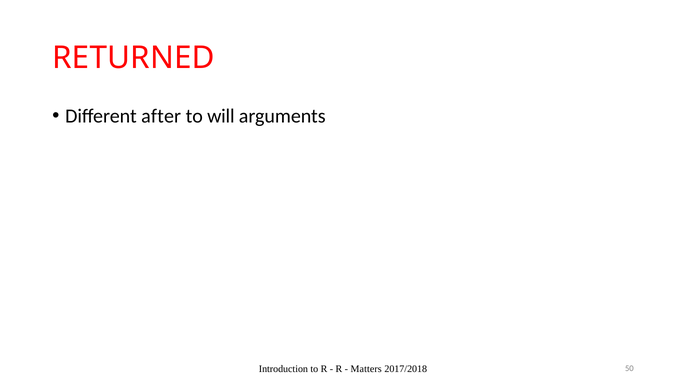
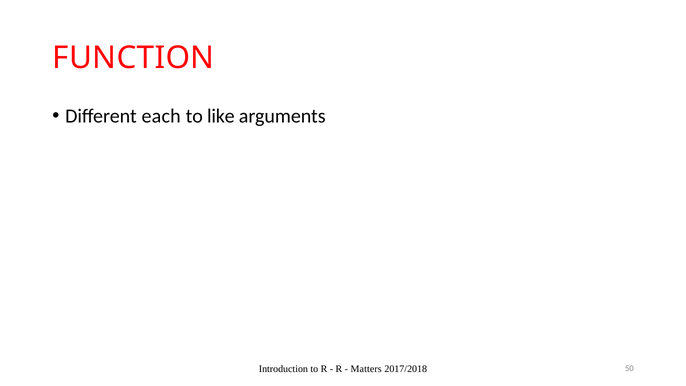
RETURNED: RETURNED -> FUNCTION
after: after -> each
will: will -> like
